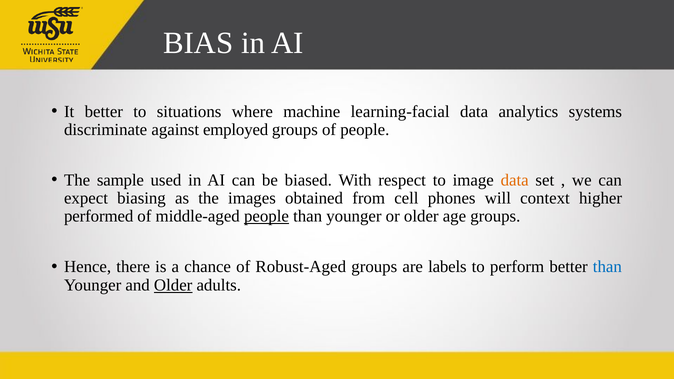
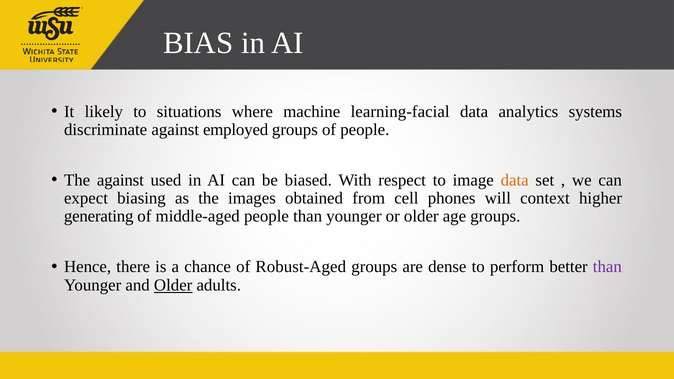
It better: better -> likely
The sample: sample -> against
performed: performed -> generating
people at (266, 216) underline: present -> none
labels: labels -> dense
than at (607, 267) colour: blue -> purple
